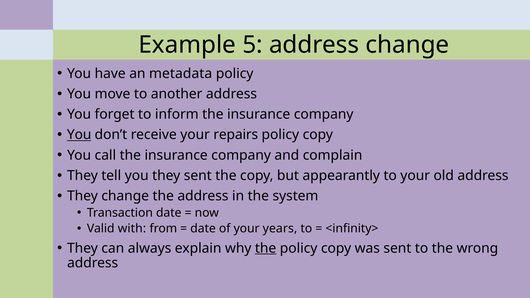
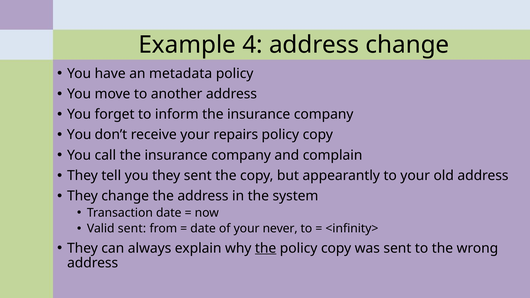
5: 5 -> 4
You at (79, 135) underline: present -> none
Valid with: with -> sent
years: years -> never
